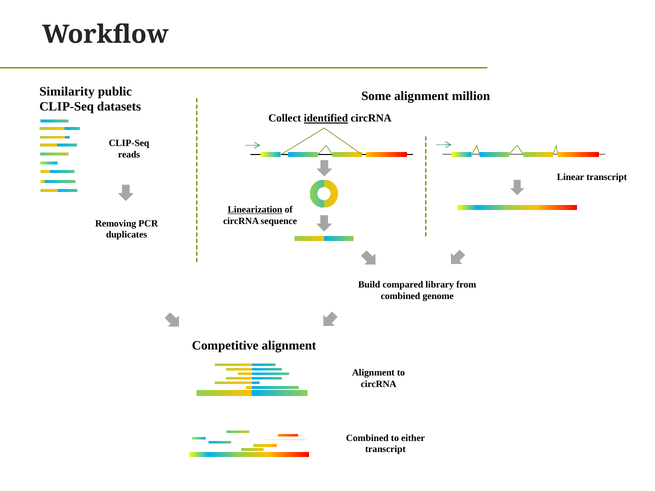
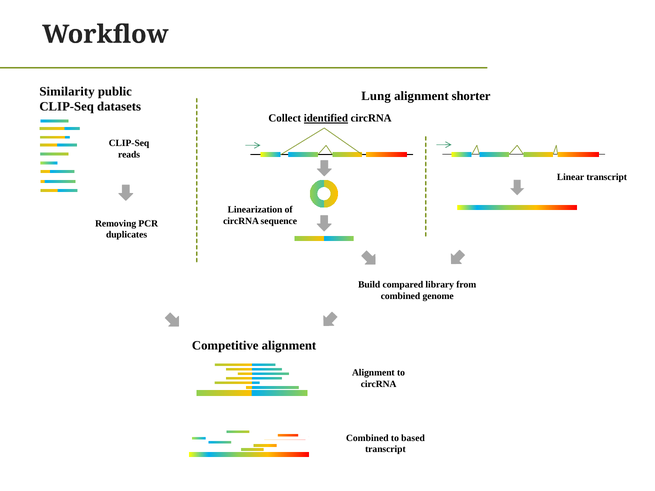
Some: Some -> Lung
million: million -> shorter
Linearization underline: present -> none
either: either -> based
